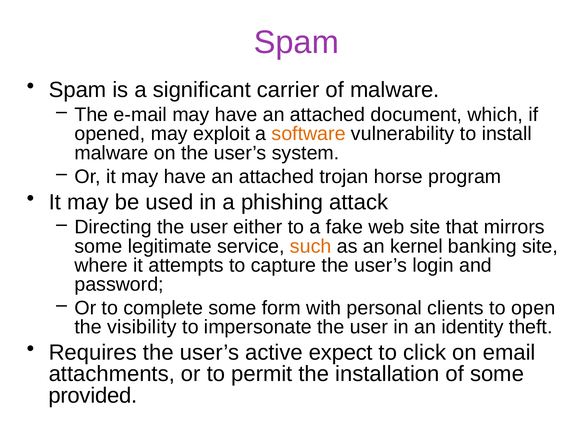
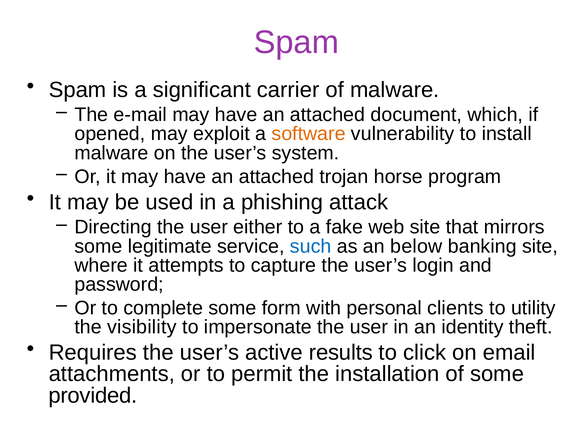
such colour: orange -> blue
kernel: kernel -> below
open: open -> utility
expect: expect -> results
